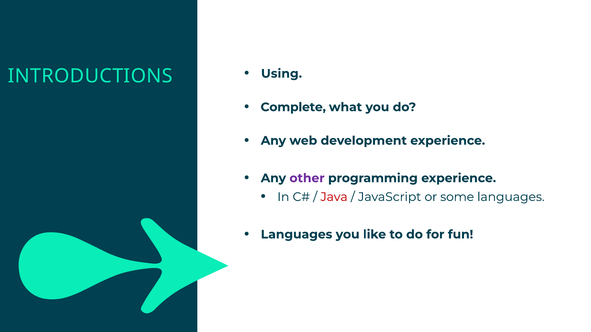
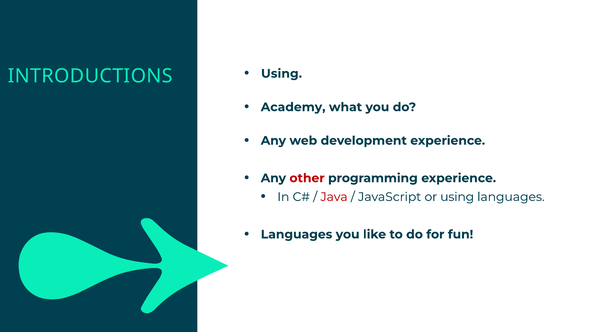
Complete: Complete -> Academy
other colour: purple -> red
or some: some -> using
